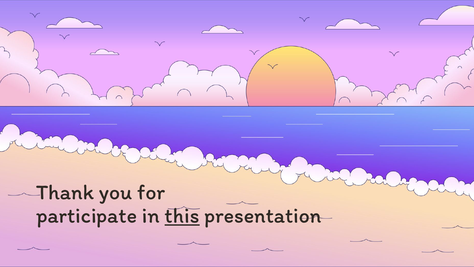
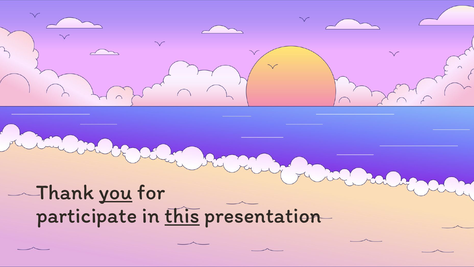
you underline: none -> present
